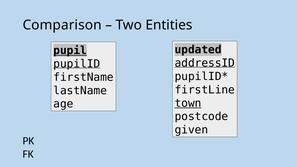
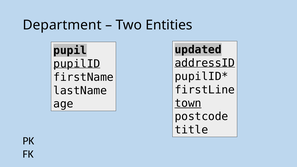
Comparison: Comparison -> Department
pupil underline: present -> none
given: given -> title
